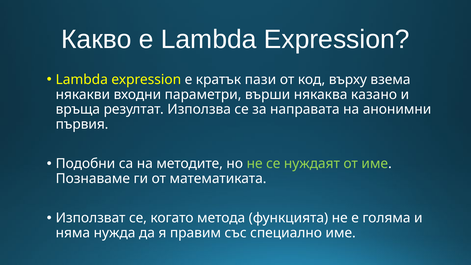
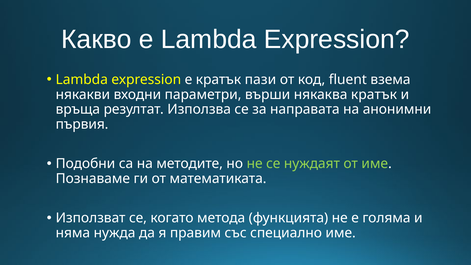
върху: върху -> fluent
някаква казано: казано -> кратък
